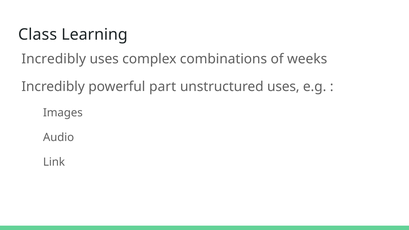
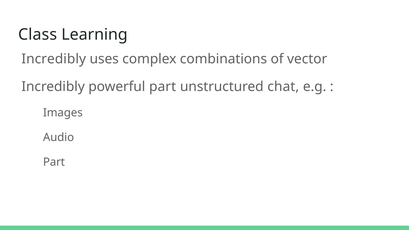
weeks: weeks -> vector
unstructured uses: uses -> chat
Link at (54, 162): Link -> Part
